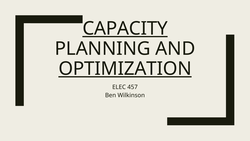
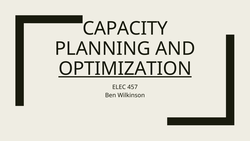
CAPACITY underline: present -> none
